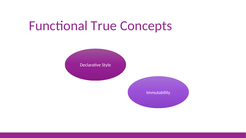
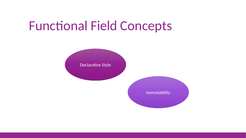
True: True -> Field
